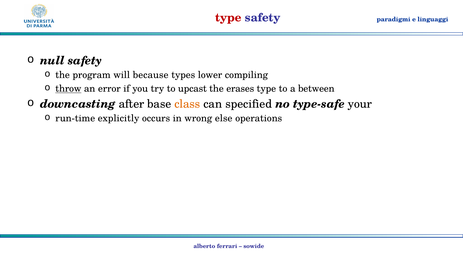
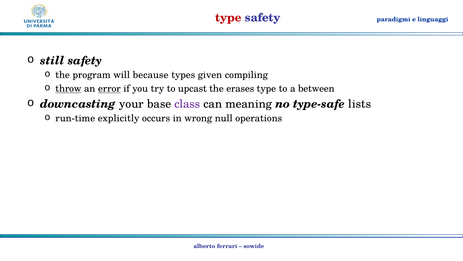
null: null -> still
lower: lower -> given
error underline: none -> present
after: after -> your
class colour: orange -> purple
specified: specified -> meaning
your: your -> lists
else: else -> null
